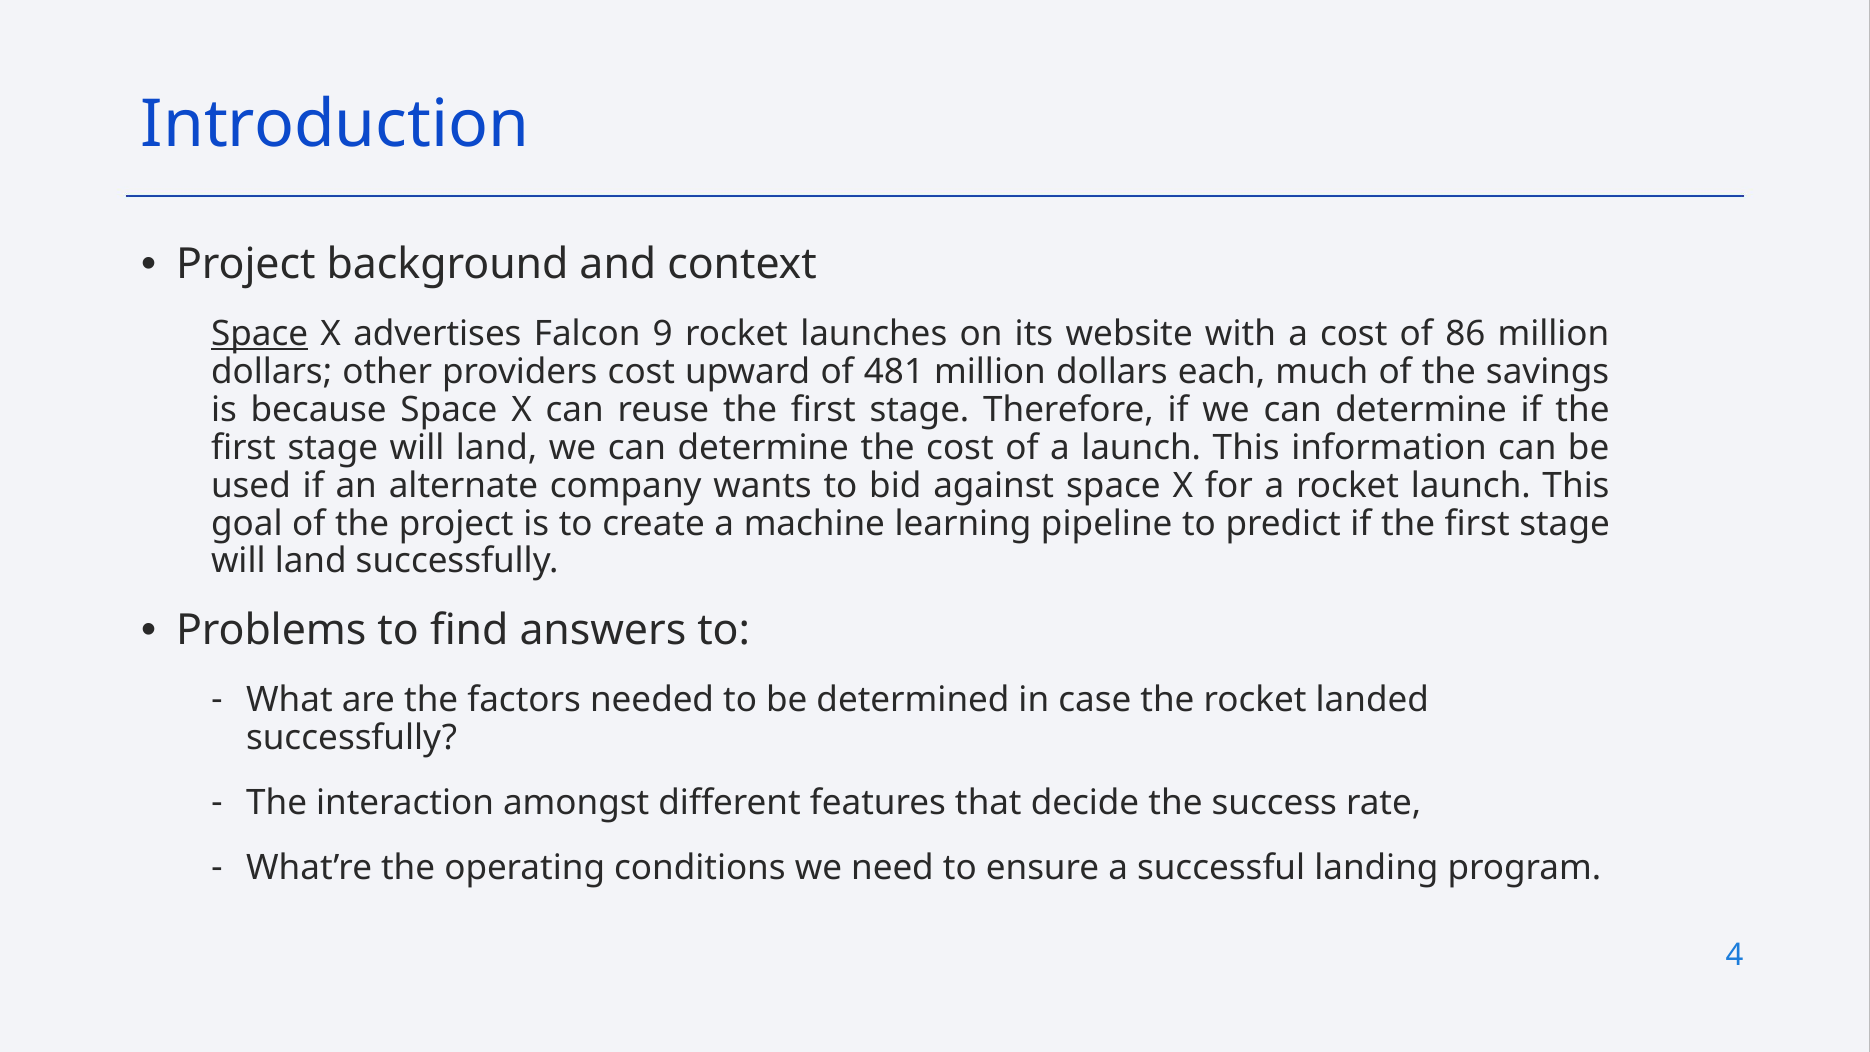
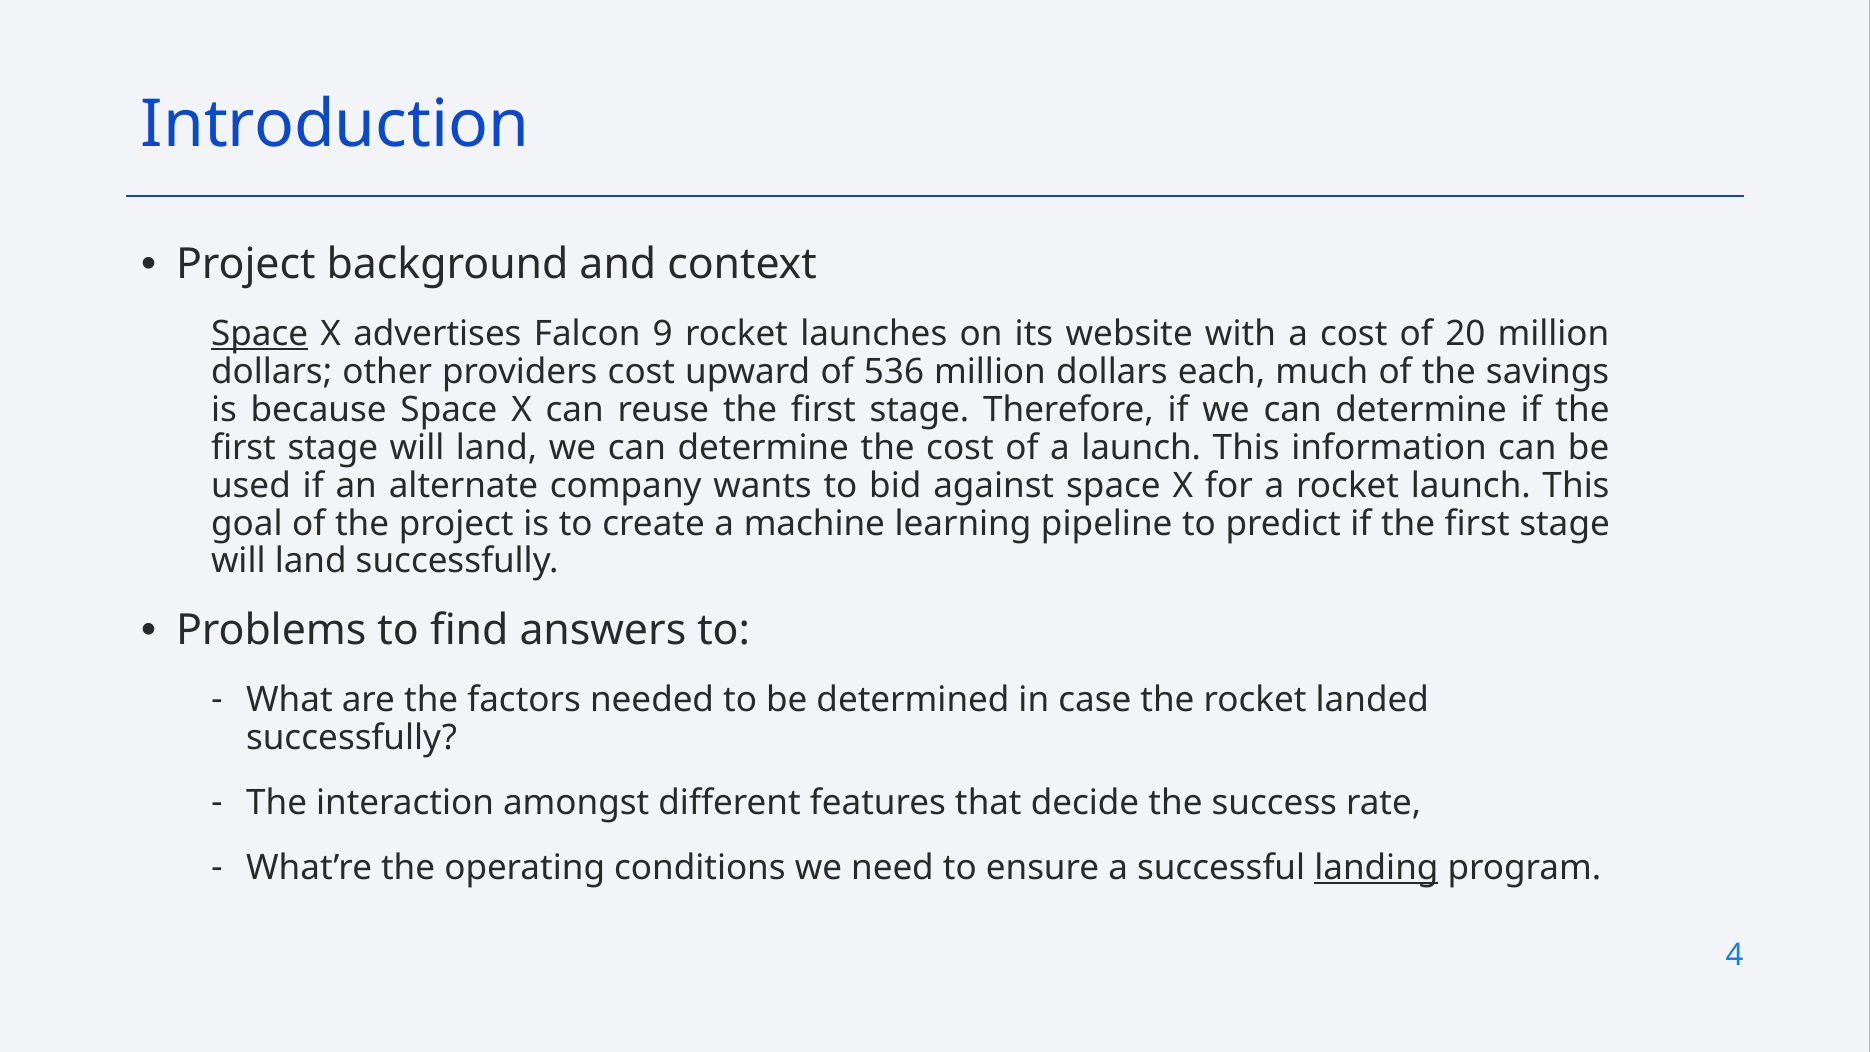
86: 86 -> 20
481: 481 -> 536
landing underline: none -> present
